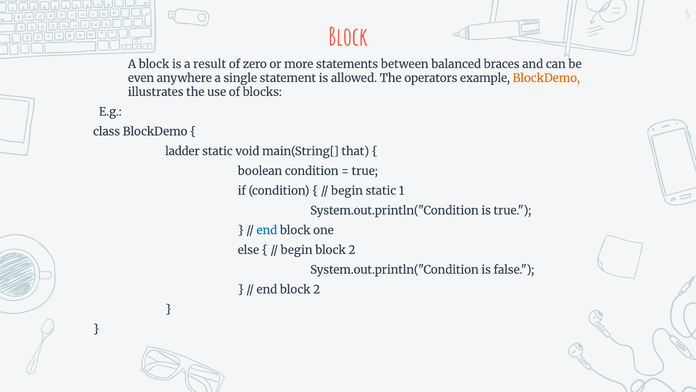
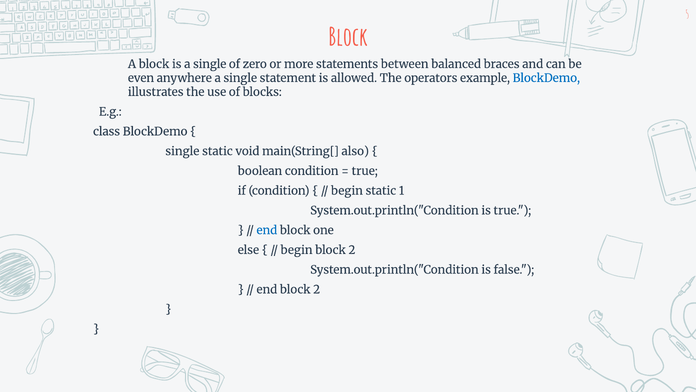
is a result: result -> single
BlockDemo at (546, 78) colour: orange -> blue
ladder at (182, 151): ladder -> single
that: that -> also
